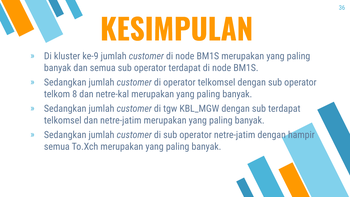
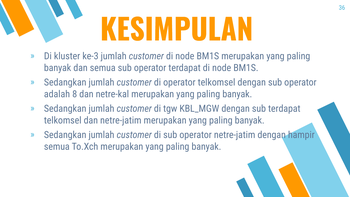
ke-9: ke-9 -> ke-3
telkom: telkom -> adalah
